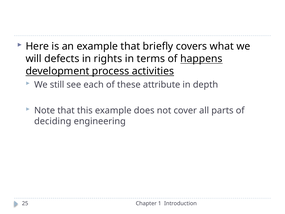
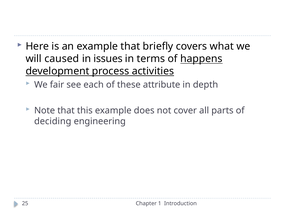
defects: defects -> caused
rights: rights -> issues
still: still -> fair
